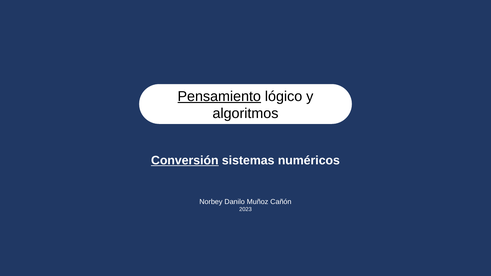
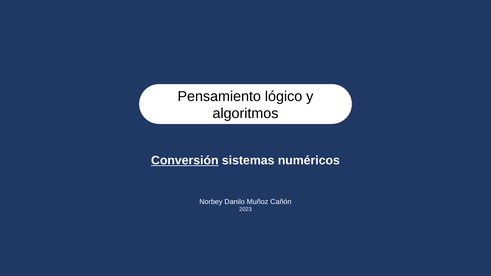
Pensamiento underline: present -> none
